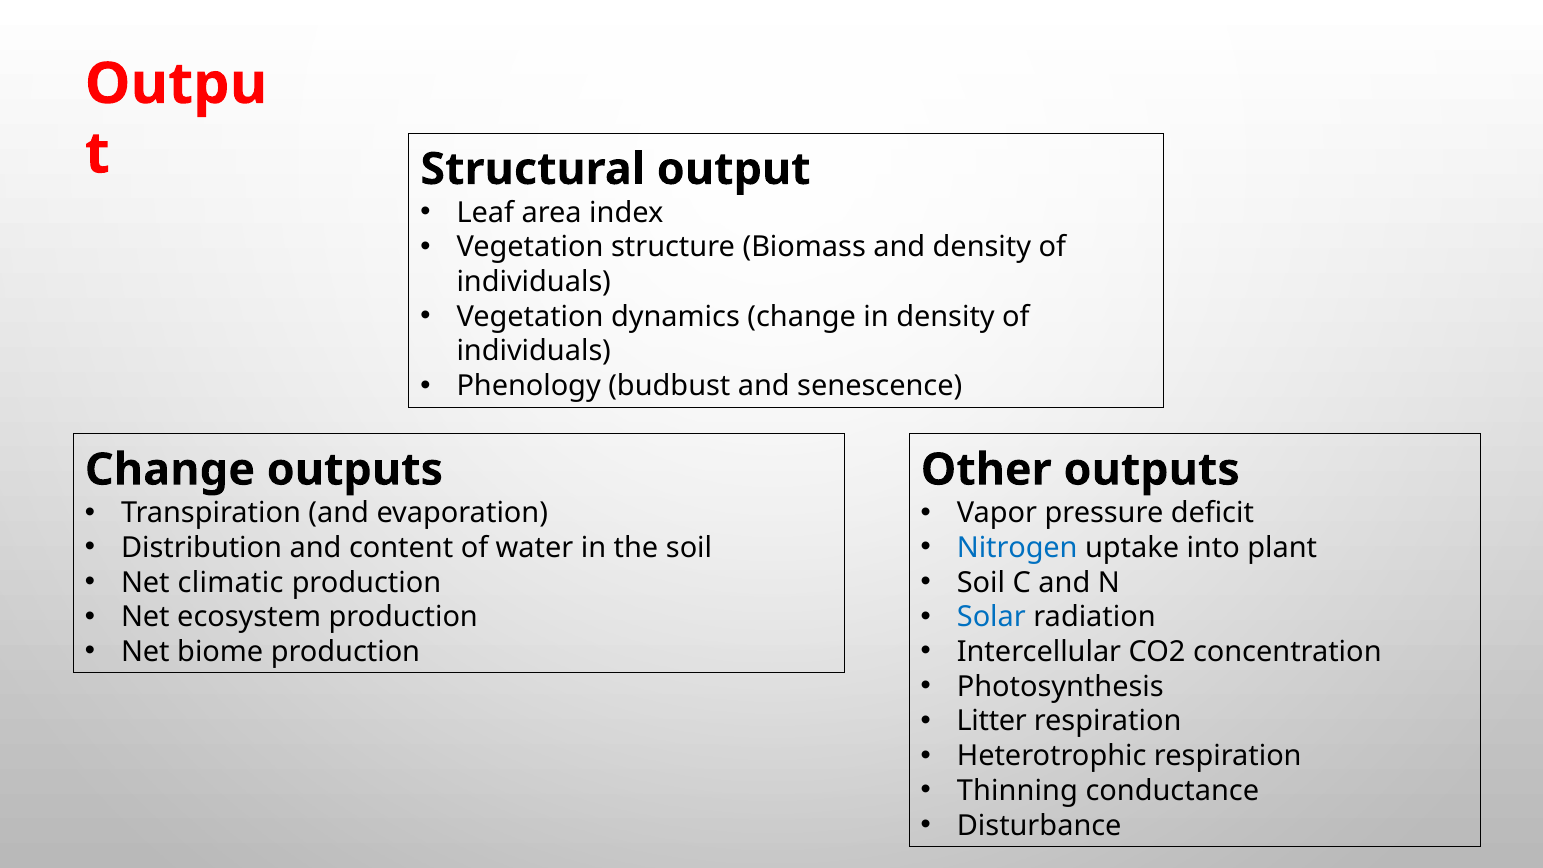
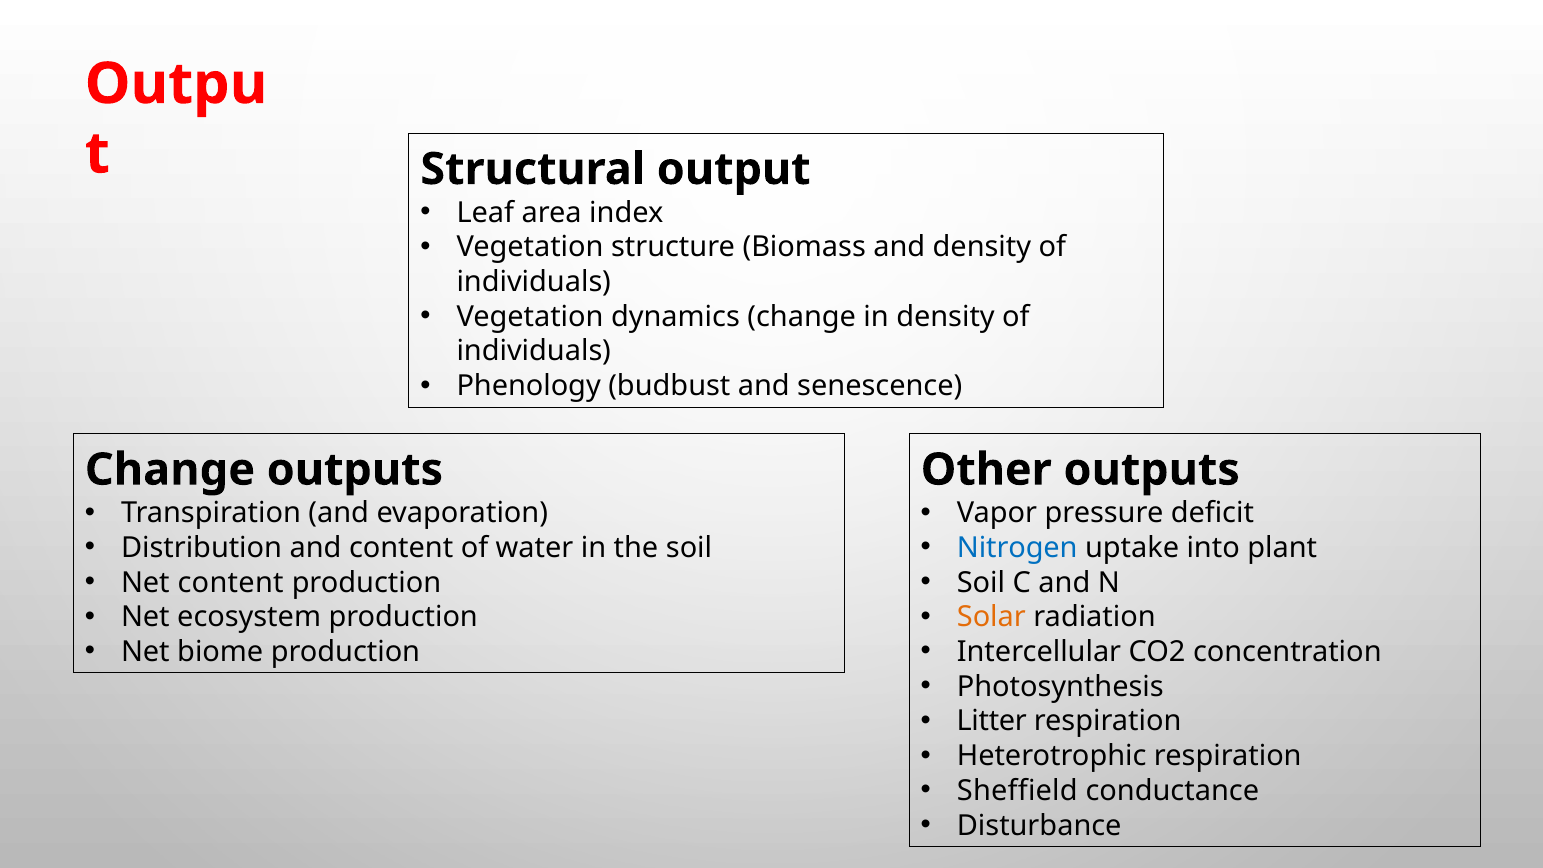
Net climatic: climatic -> content
Solar colour: blue -> orange
Thinning: Thinning -> Sheffield
